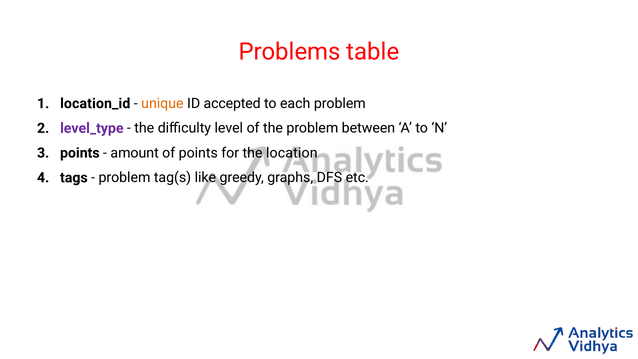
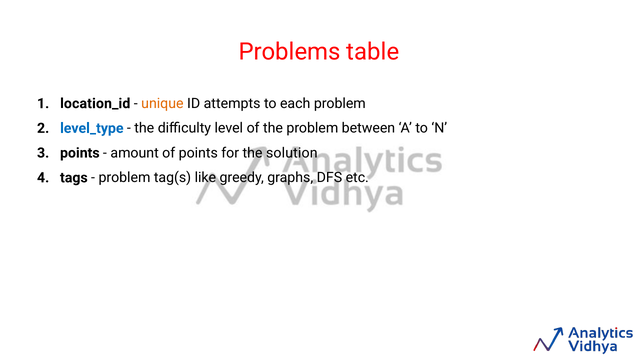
accepted: accepted -> attempts
level_type colour: purple -> blue
location: location -> solution
